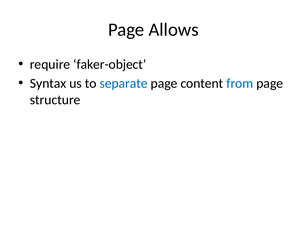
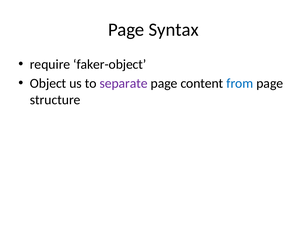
Allows: Allows -> Syntax
Syntax: Syntax -> Object
separate colour: blue -> purple
